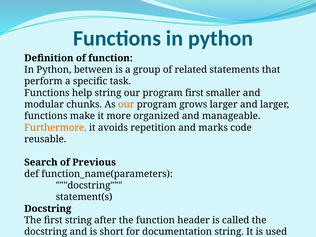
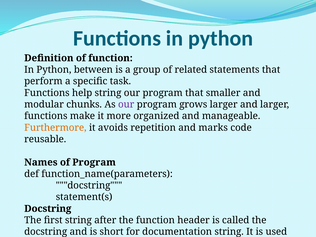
program first: first -> that
our at (126, 104) colour: orange -> purple
Search: Search -> Names
of Previous: Previous -> Program
